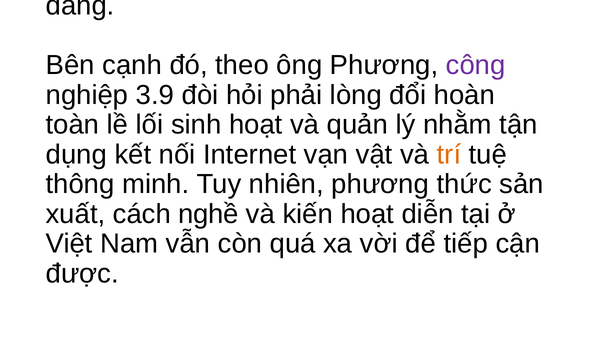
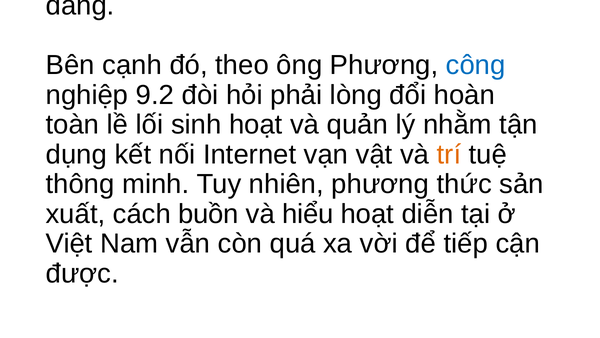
công at (476, 65) colour: purple -> blue
3.9: 3.9 -> 9.2
nghề: nghề -> buồn
kiến: kiến -> hiểu
